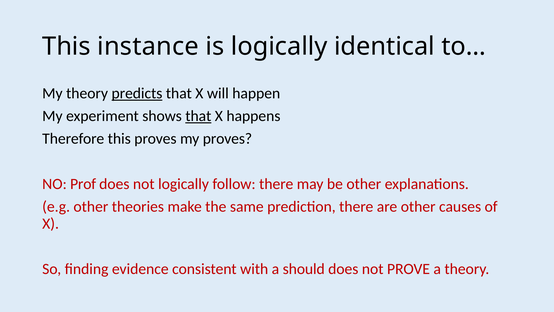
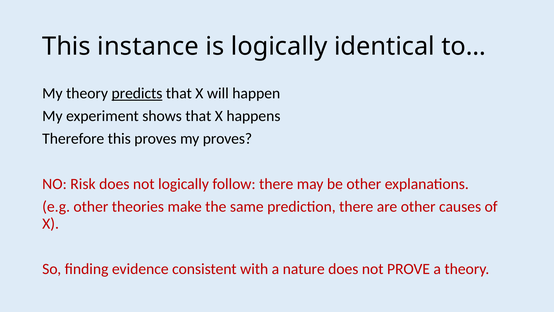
that at (198, 116) underline: present -> none
Prof: Prof -> Risk
should: should -> nature
